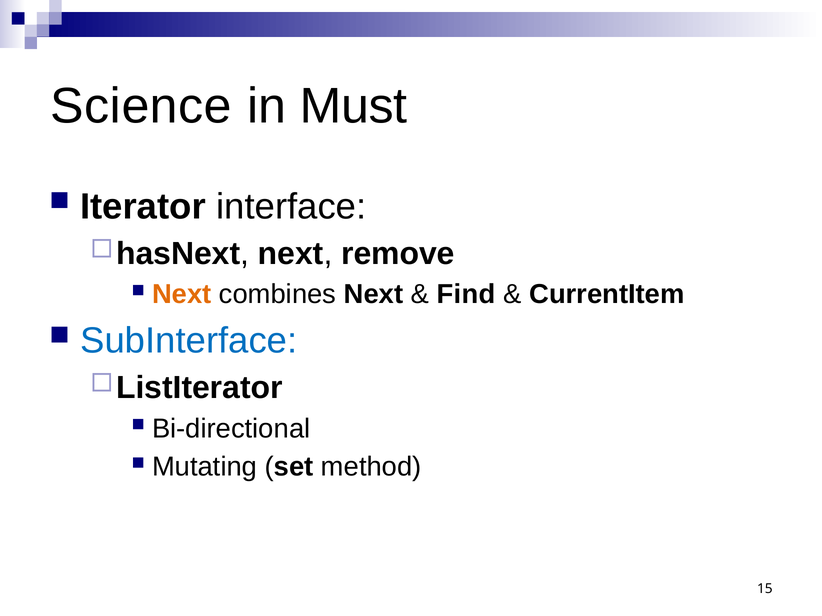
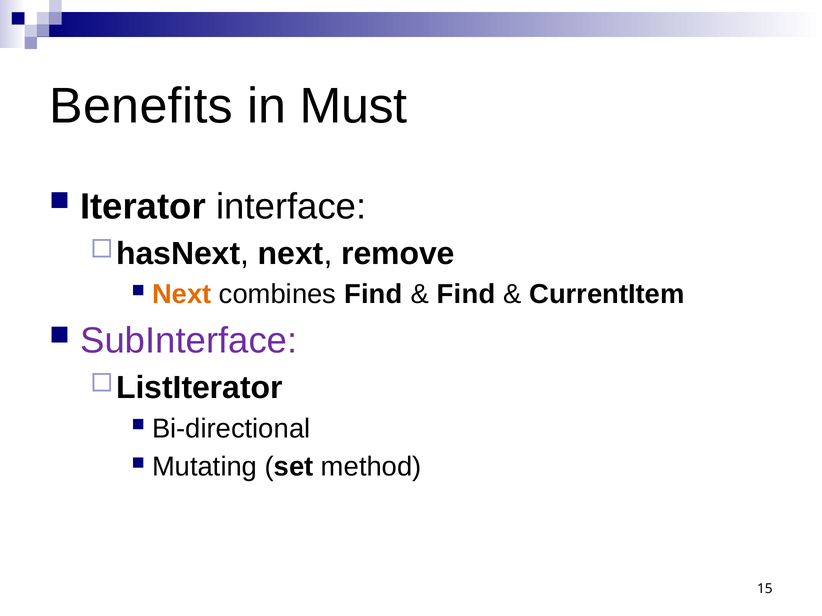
Science: Science -> Benefits
combines Next: Next -> Find
SubInterface colour: blue -> purple
